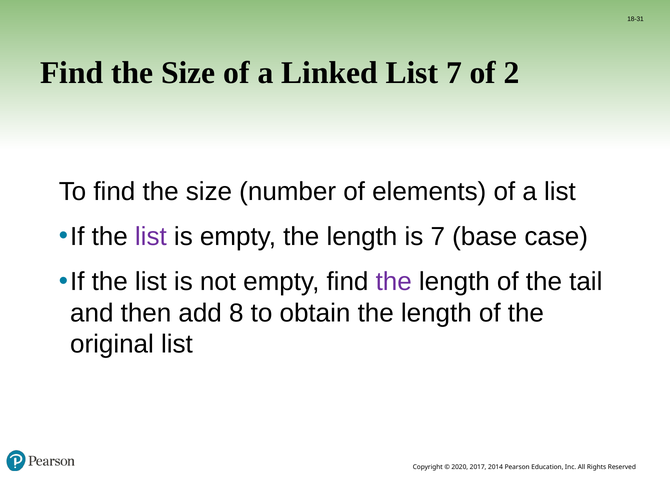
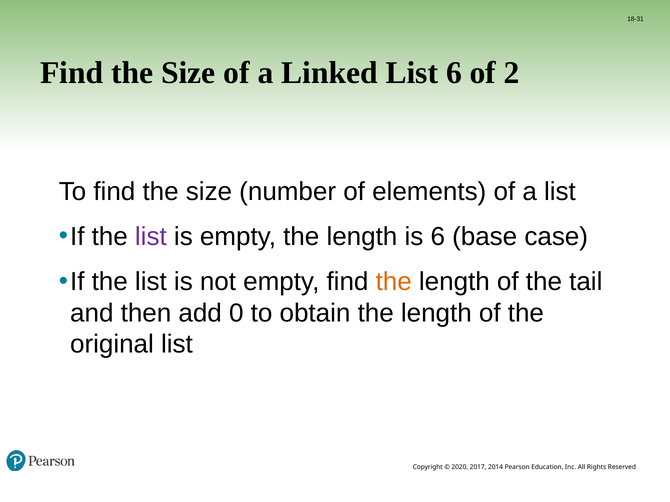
List 7: 7 -> 6
is 7: 7 -> 6
the at (394, 282) colour: purple -> orange
8: 8 -> 0
